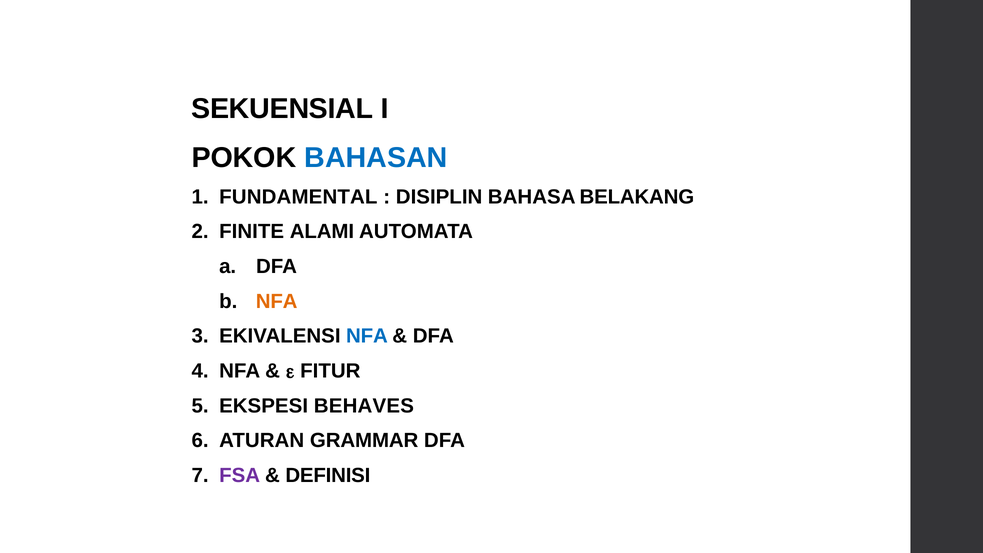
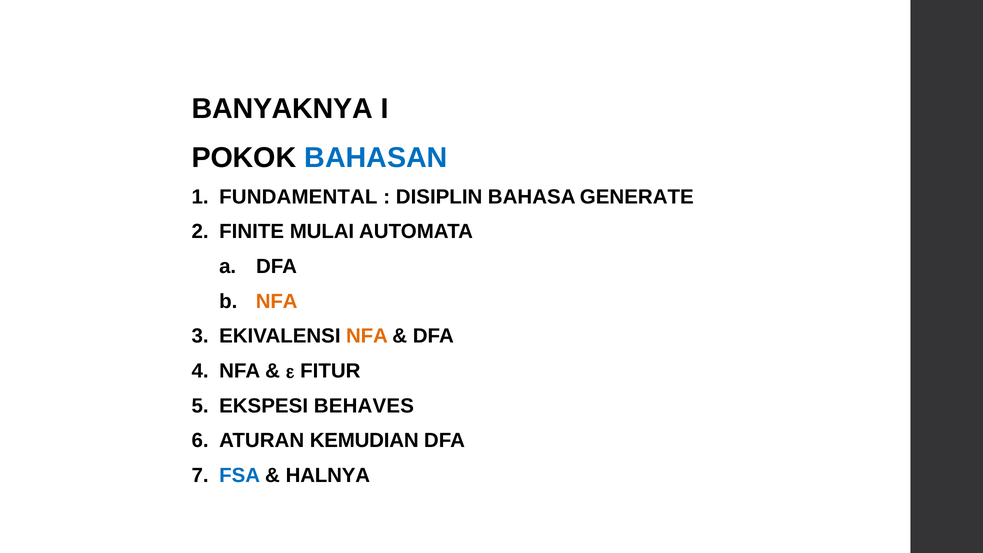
SEKUENSIAL: SEKUENSIAL -> BANYAKNYA
BELAKANG: BELAKANG -> GENERATE
ALAMI: ALAMI -> MULAI
NFA at (367, 336) colour: blue -> orange
GRAMMAR: GRAMMAR -> KEMUDIAN
FSA colour: purple -> blue
DEFINISI: DEFINISI -> HALNYA
